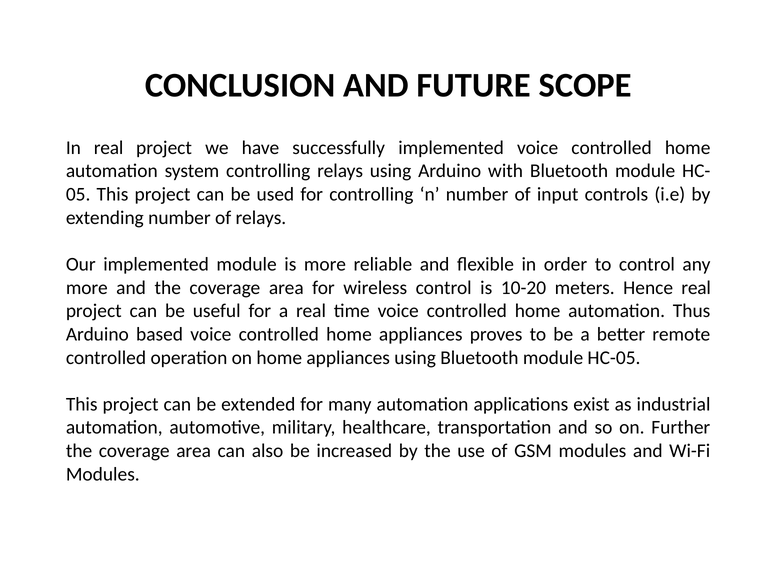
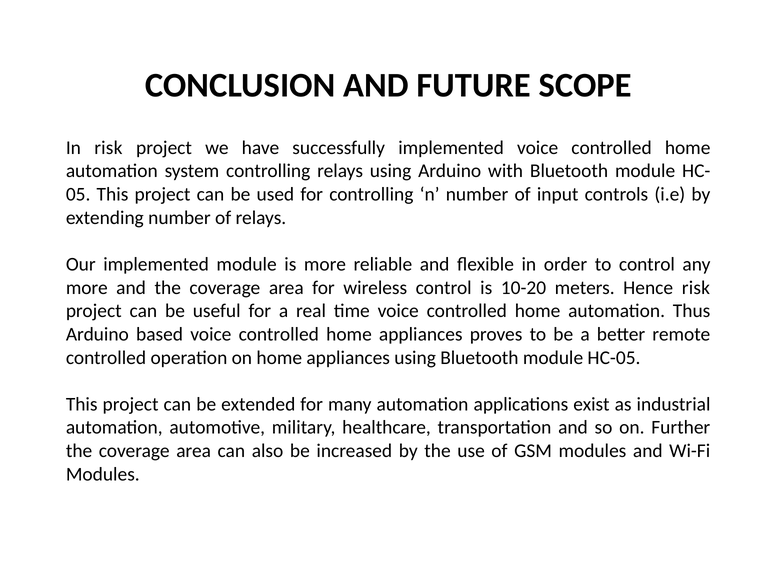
In real: real -> risk
Hence real: real -> risk
